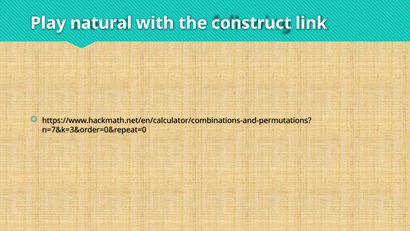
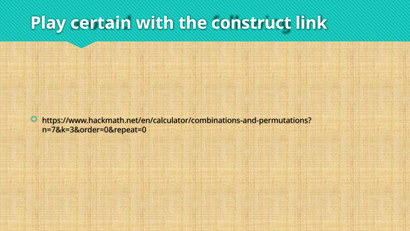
natural: natural -> certain
